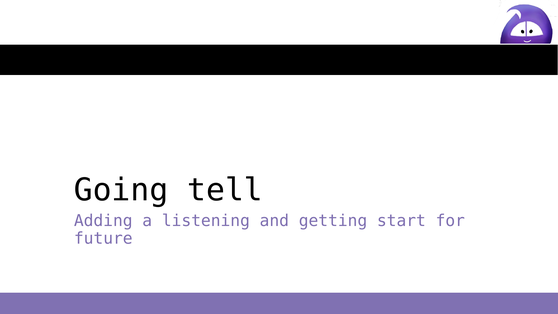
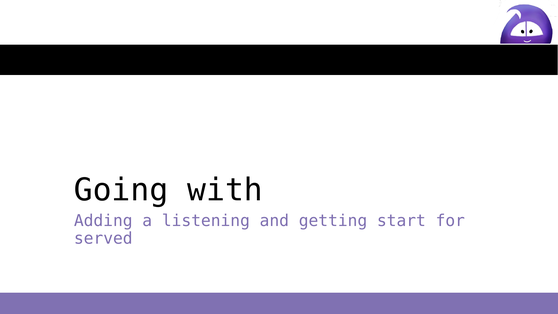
tell: tell -> with
future: future -> served
